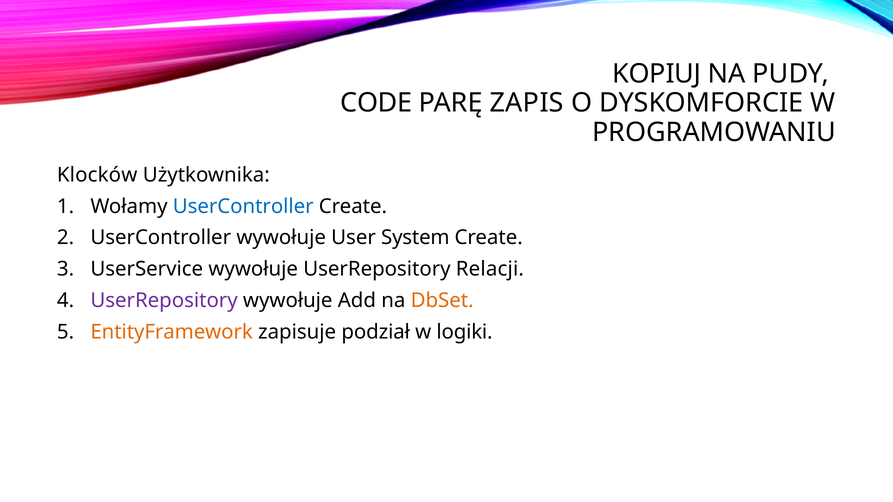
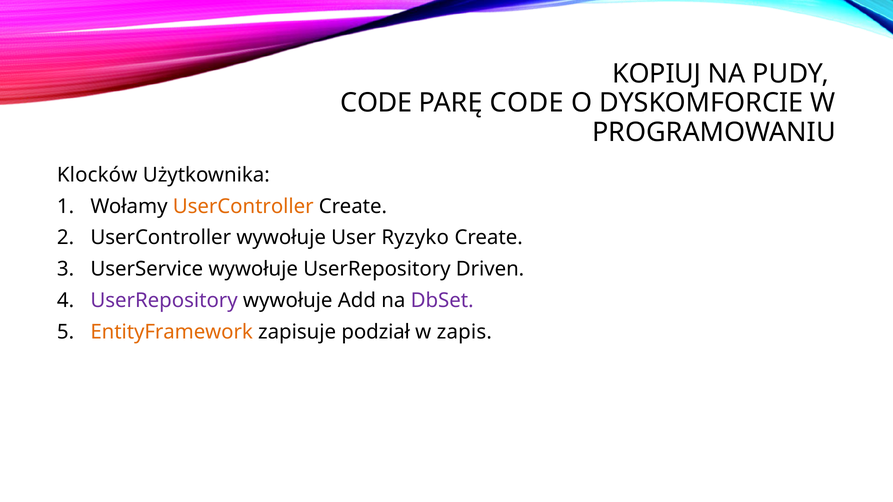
PARĘ ZAPIS: ZAPIS -> CODE
UserController at (243, 206) colour: blue -> orange
System: System -> Ryzyko
Relacji: Relacji -> Driven
DbSet colour: orange -> purple
logiki: logiki -> zapis
